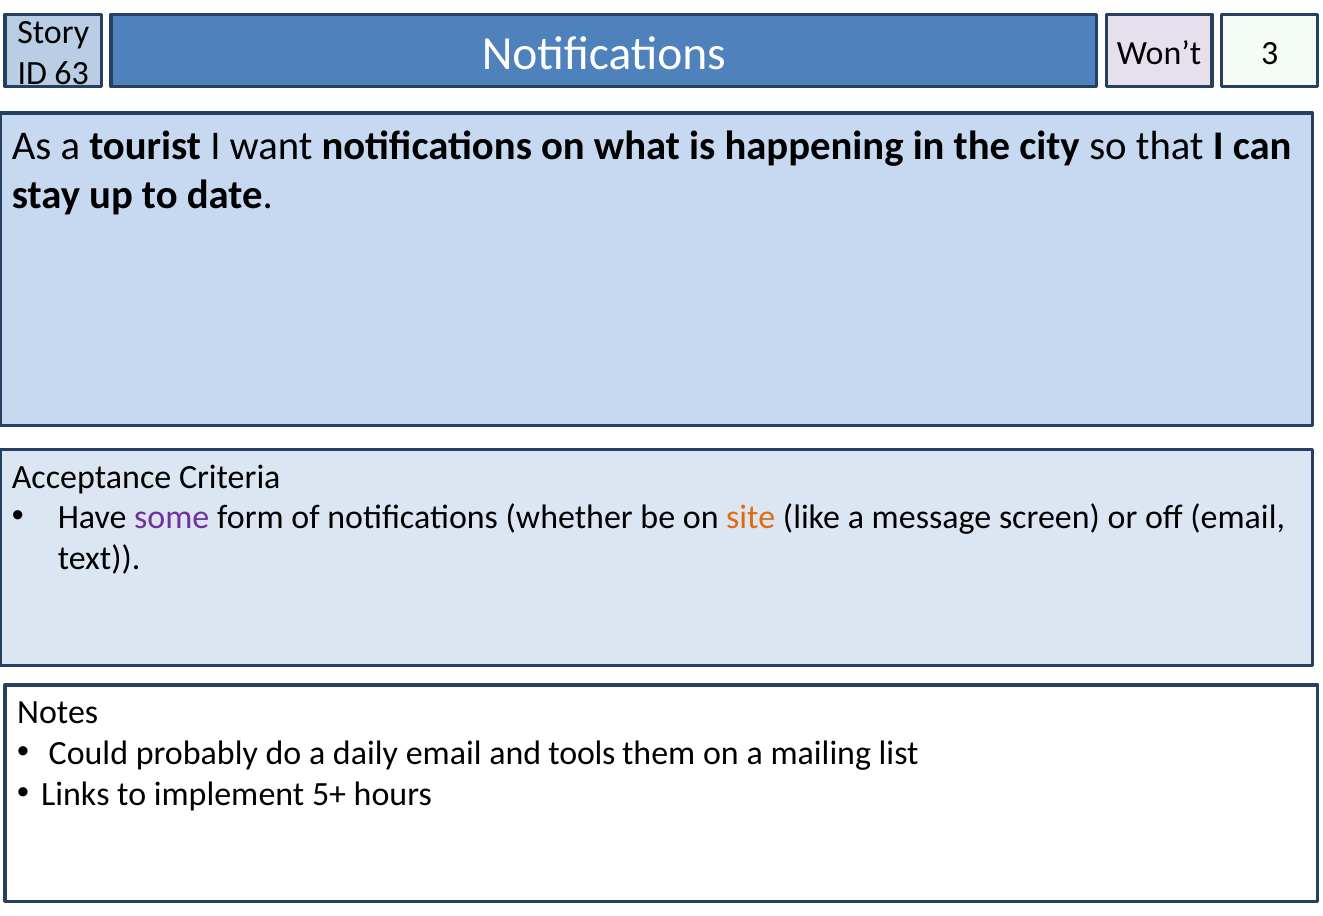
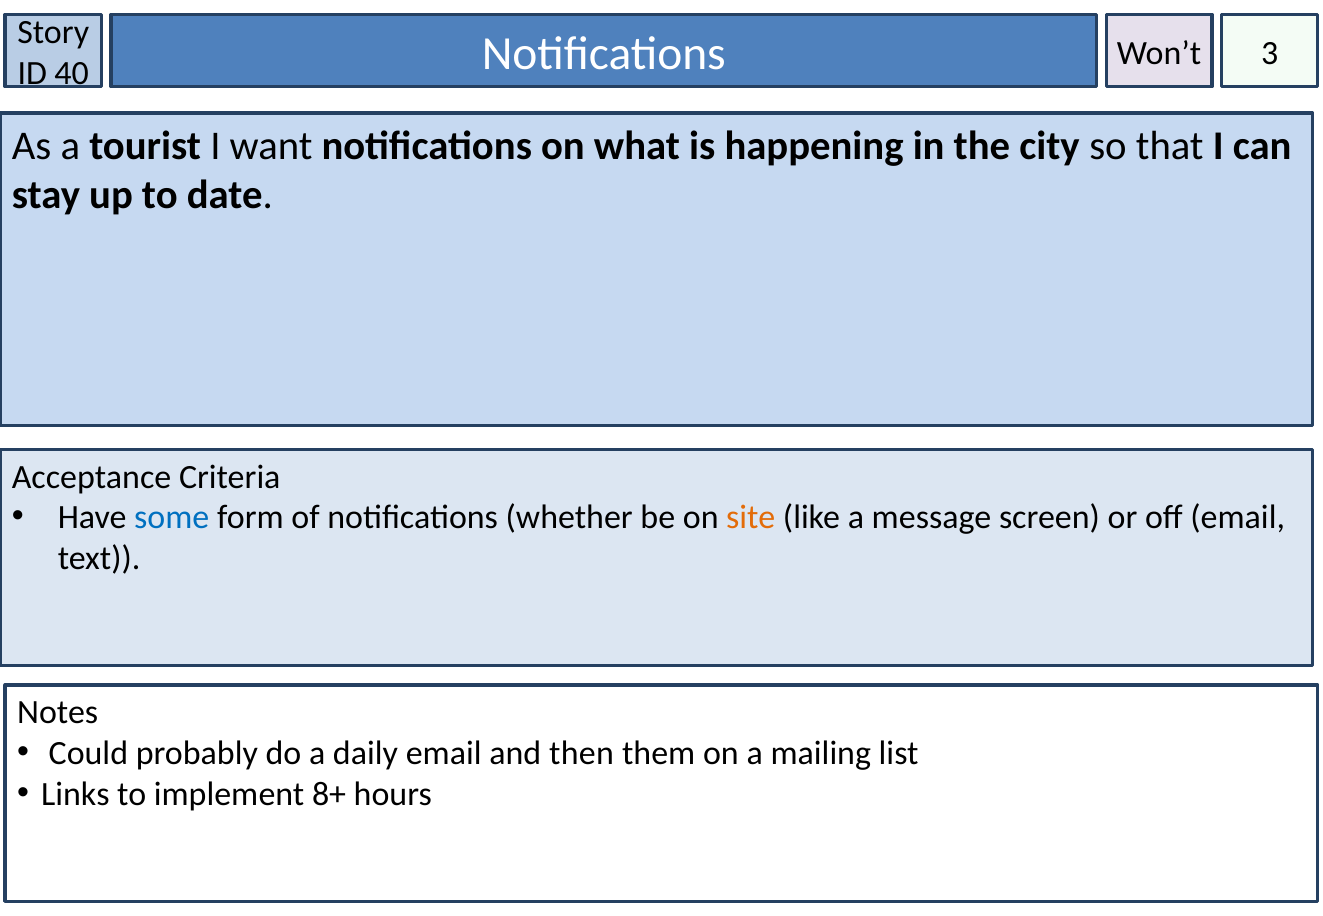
63: 63 -> 40
some colour: purple -> blue
tools: tools -> then
5+: 5+ -> 8+
